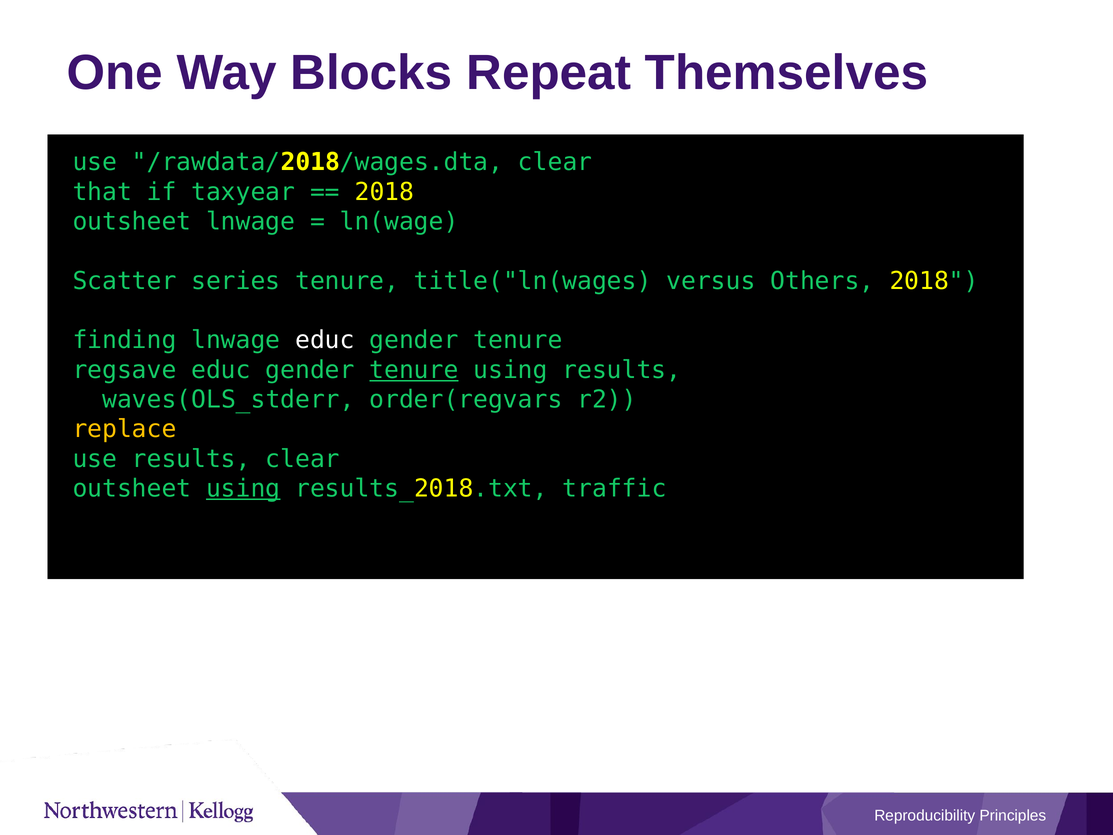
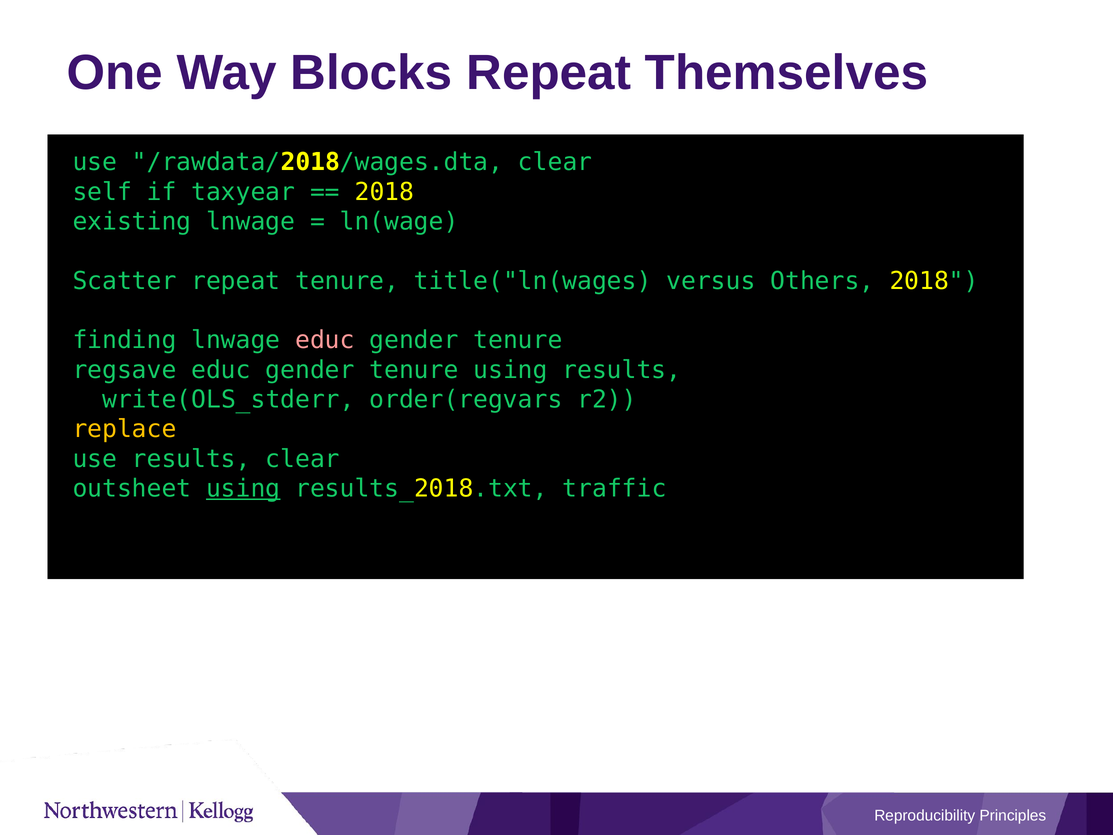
that: that -> self
outsheet at (132, 221): outsheet -> existing
Scatter series: series -> repeat
educ at (325, 340) colour: white -> pink
tenure at (414, 370) underline: present -> none
waves(OLS_stderr: waves(OLS_stderr -> write(OLS_stderr
